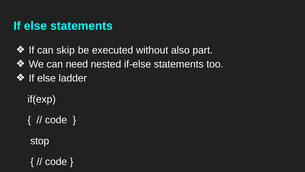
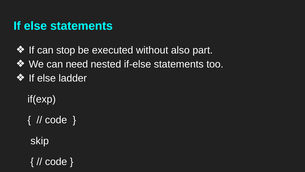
skip: skip -> stop
stop: stop -> skip
